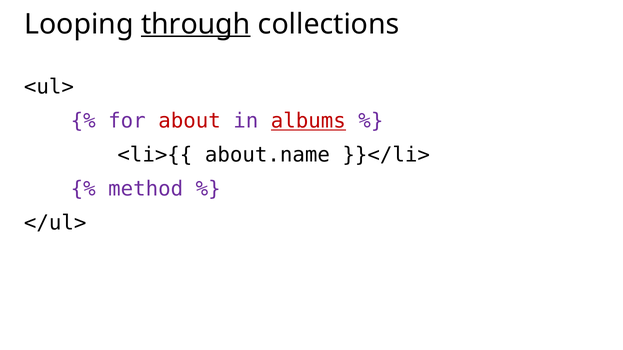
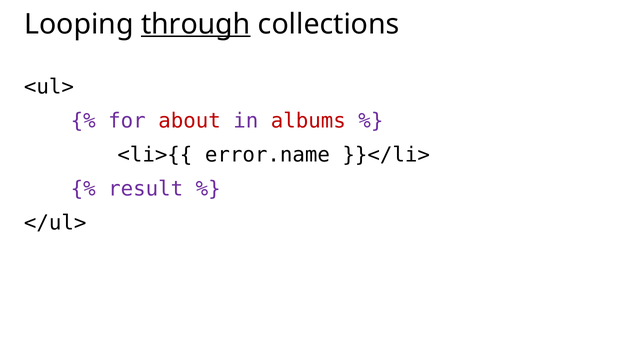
albums underline: present -> none
about.name: about.name -> error.name
method: method -> result
